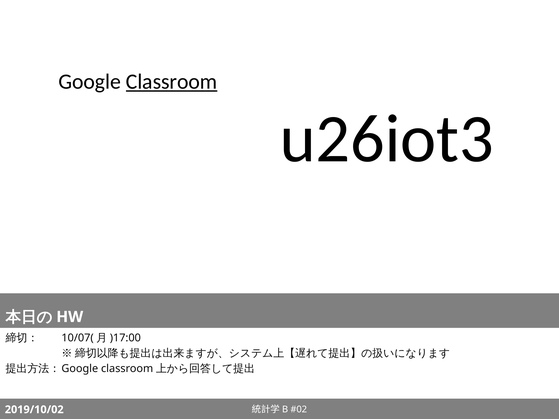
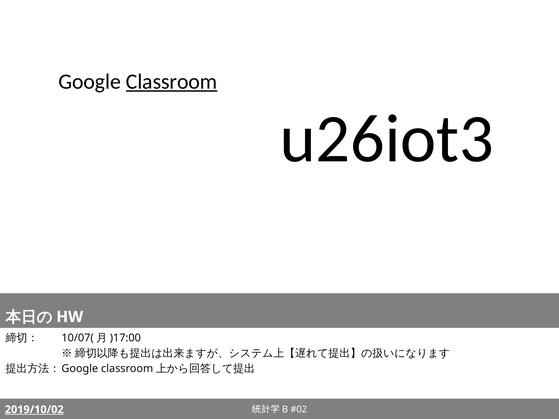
2019/10/02 underline: none -> present
